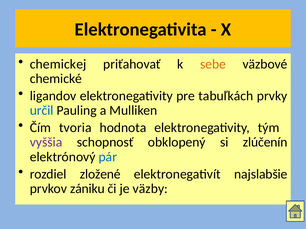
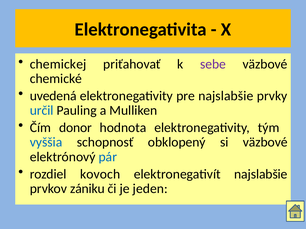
sebe colour: orange -> purple
ligandov: ligandov -> uvedená
pre tabuľkách: tabuľkách -> najslabšie
tvoria: tvoria -> donor
vyššia colour: purple -> blue
si zlúčenín: zlúčenín -> väzbové
zložené: zložené -> kovoch
väzby: väzby -> jeden
